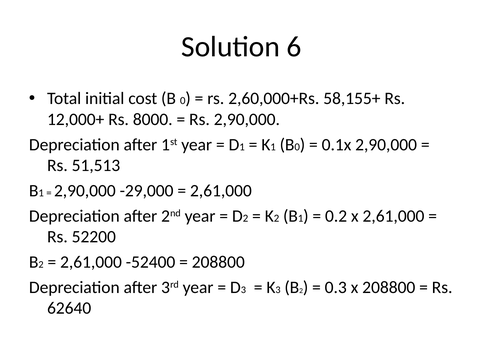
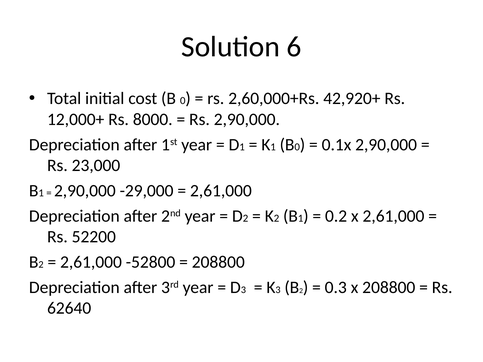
58,155+: 58,155+ -> 42,920+
51,513: 51,513 -> 23,000
-52400: -52400 -> -52800
